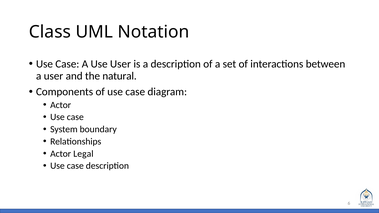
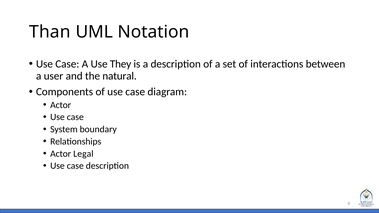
Class: Class -> Than
Use User: User -> They
